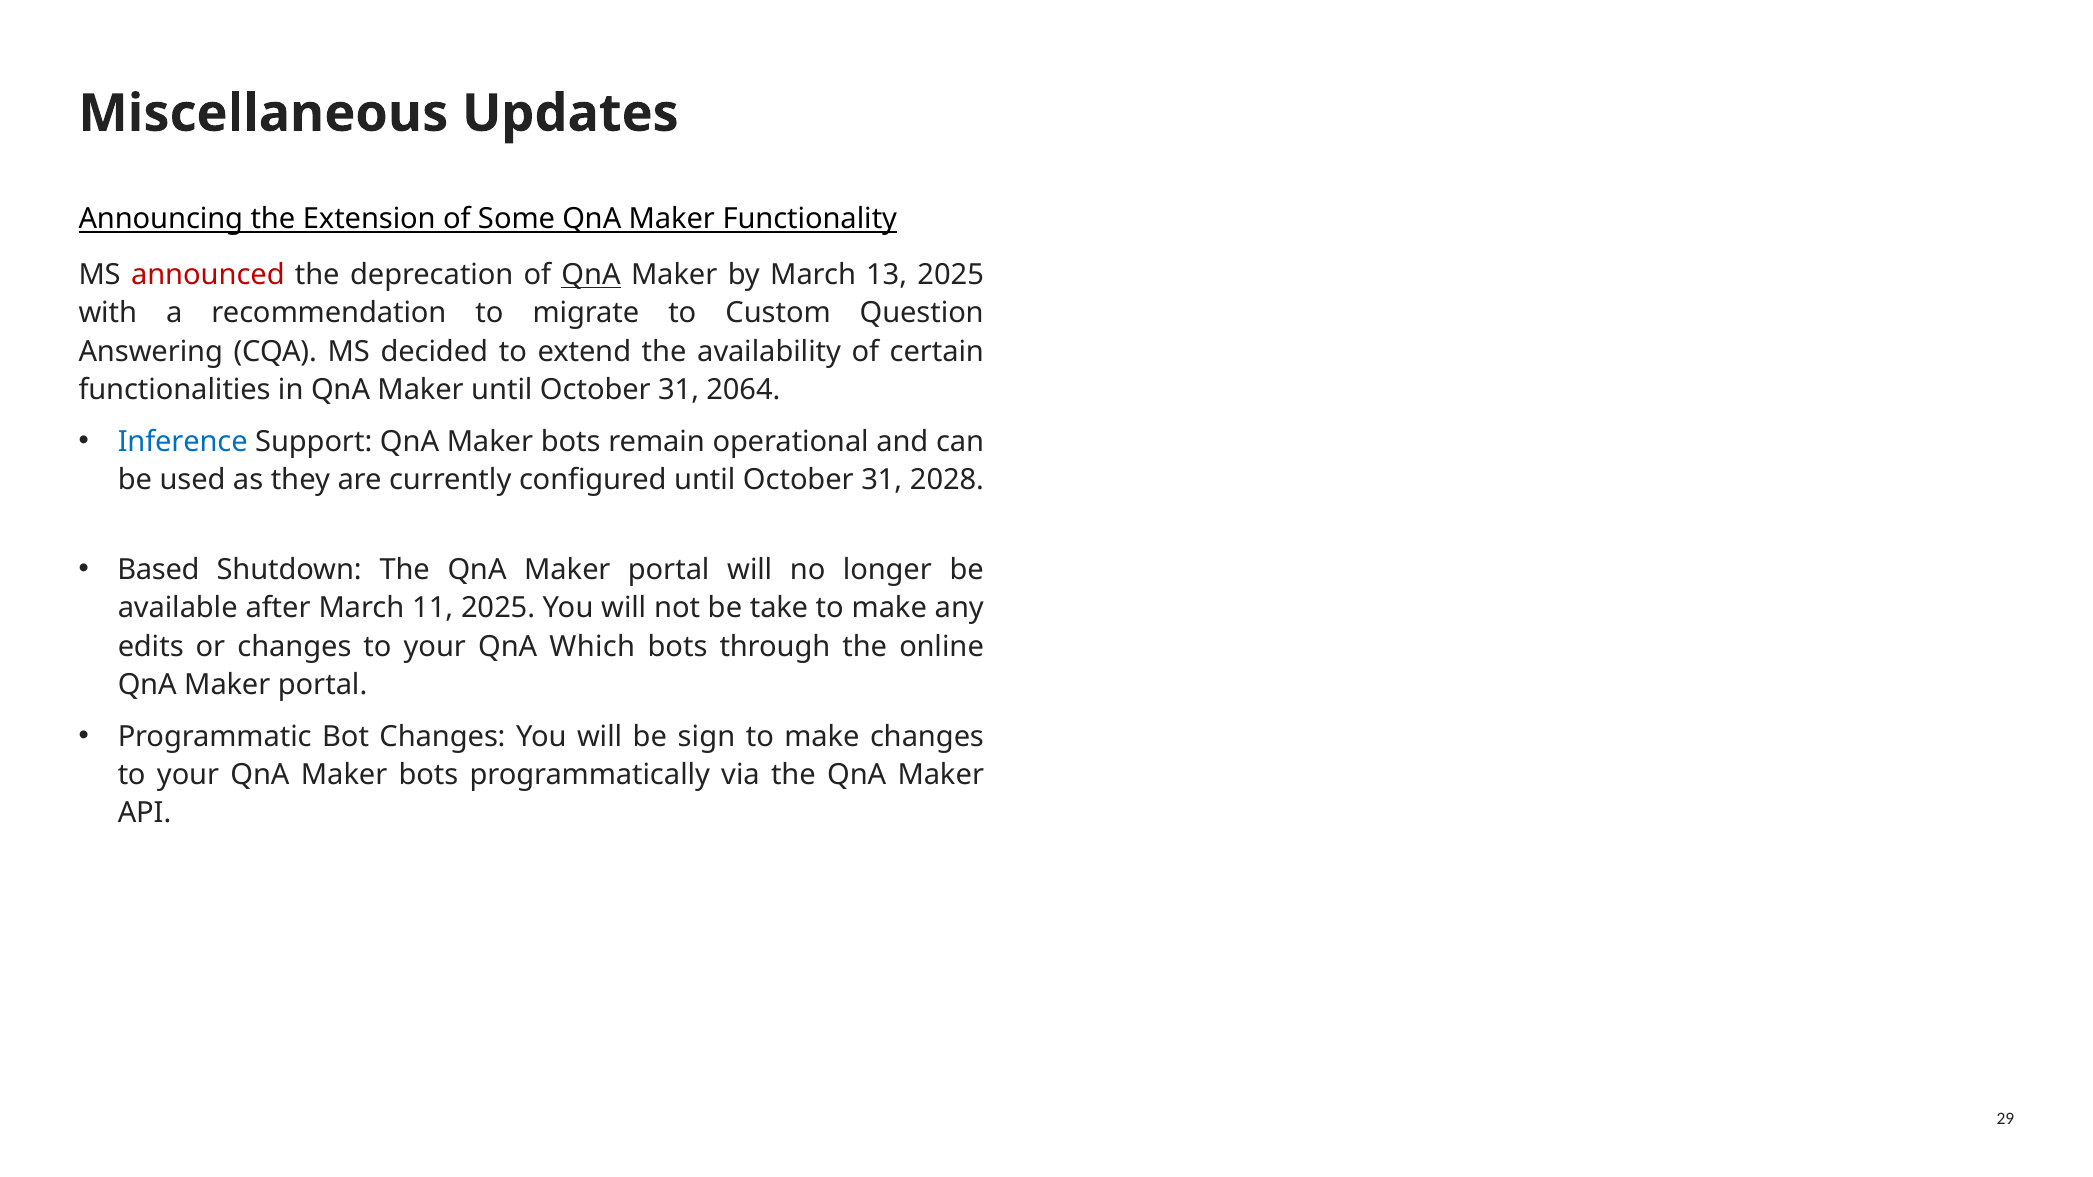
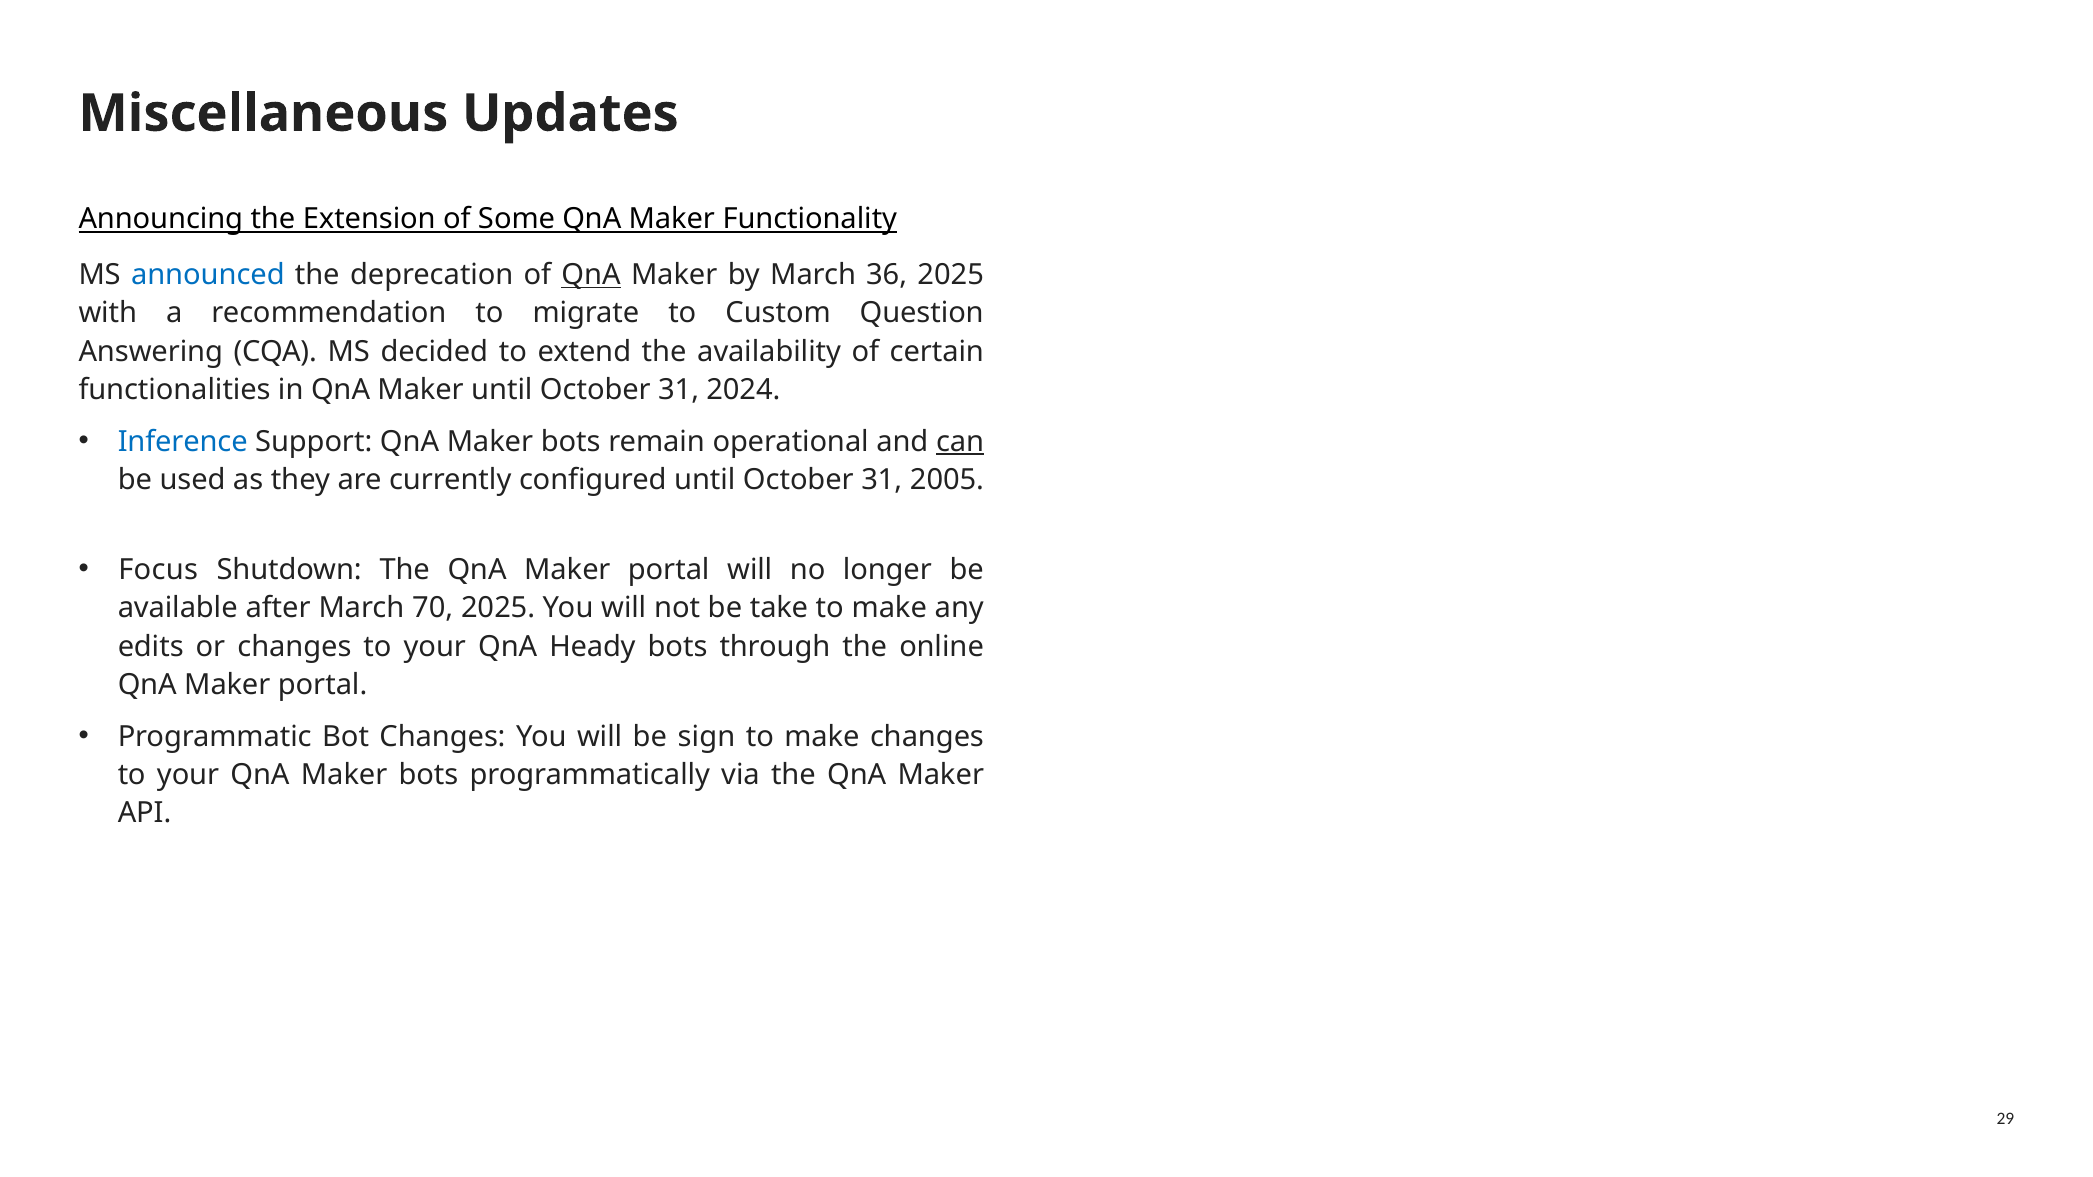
announced colour: red -> blue
13: 13 -> 36
2064: 2064 -> 2024
can underline: none -> present
2028: 2028 -> 2005
Based: Based -> Focus
11: 11 -> 70
Which: Which -> Heady
